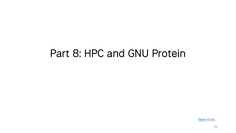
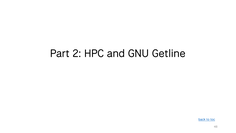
8: 8 -> 2
Protein: Protein -> Getline
